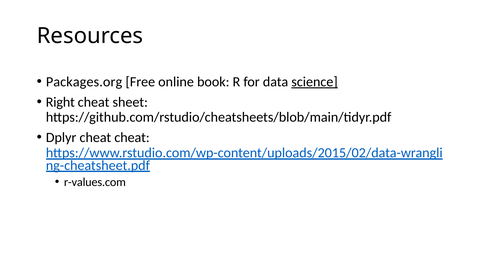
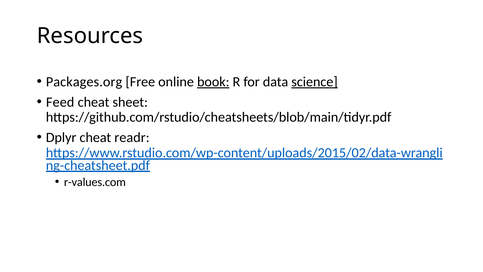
book underline: none -> present
Right: Right -> Feed
cheat cheat: cheat -> readr
